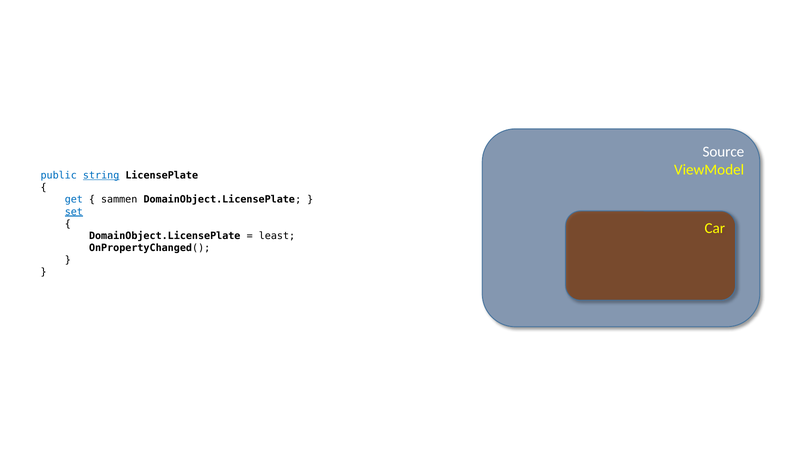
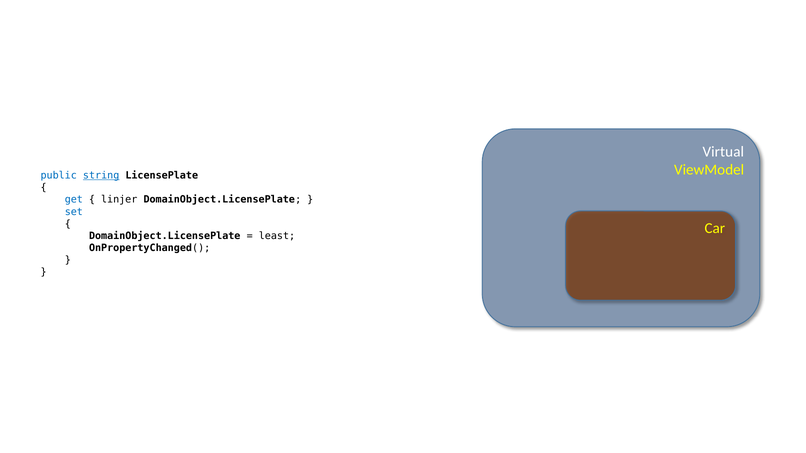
Source: Source -> Virtual
sammen: sammen -> linjer
set underline: present -> none
